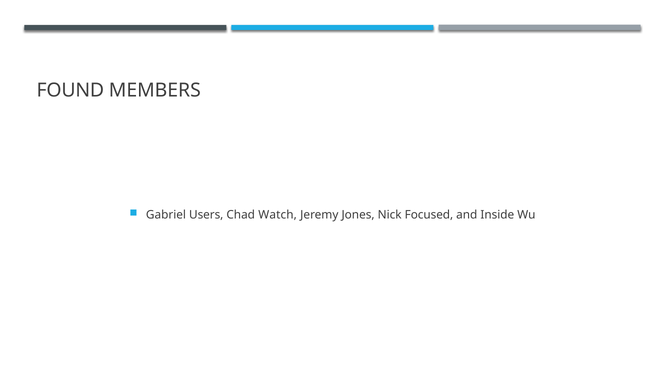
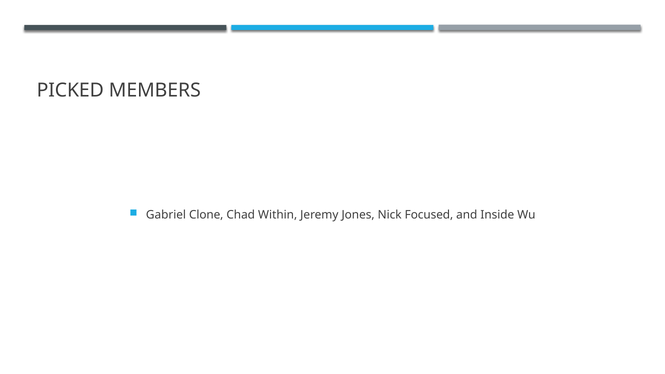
FOUND: FOUND -> PICKED
Users: Users -> Clone
Watch: Watch -> Within
